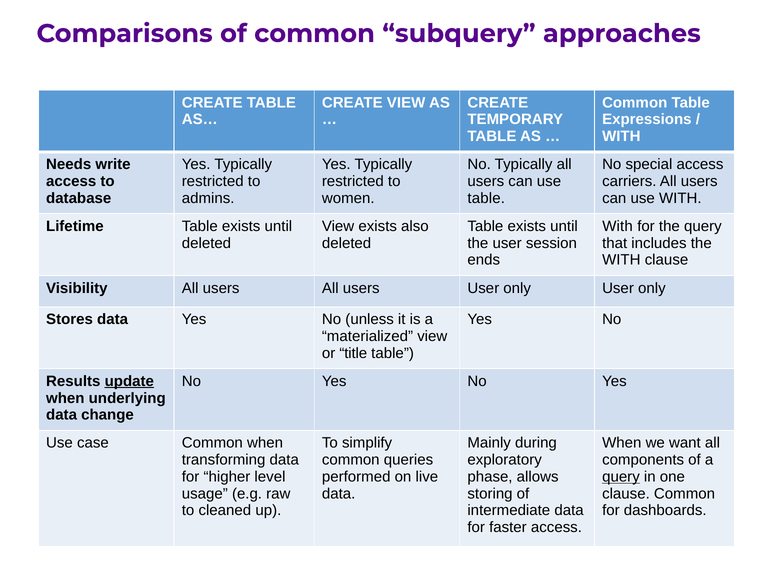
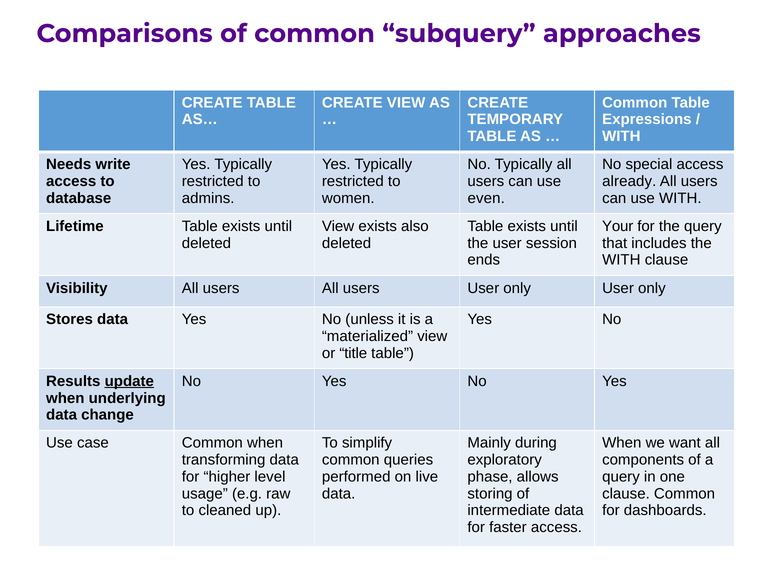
carriers: carriers -> already
table at (486, 198): table -> even
With at (618, 227): With -> Your
query at (621, 477) underline: present -> none
